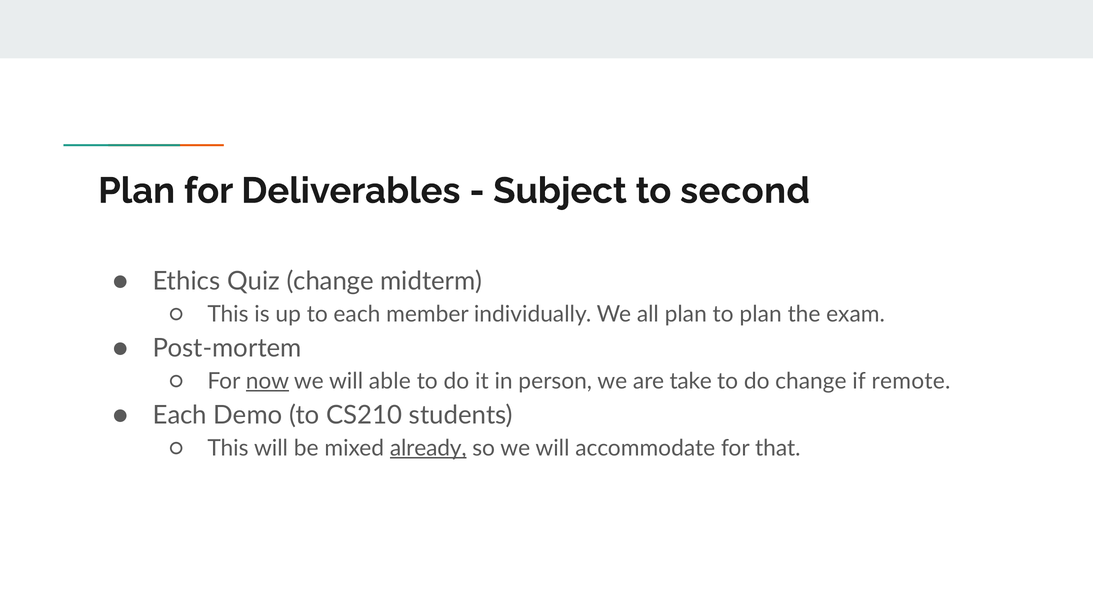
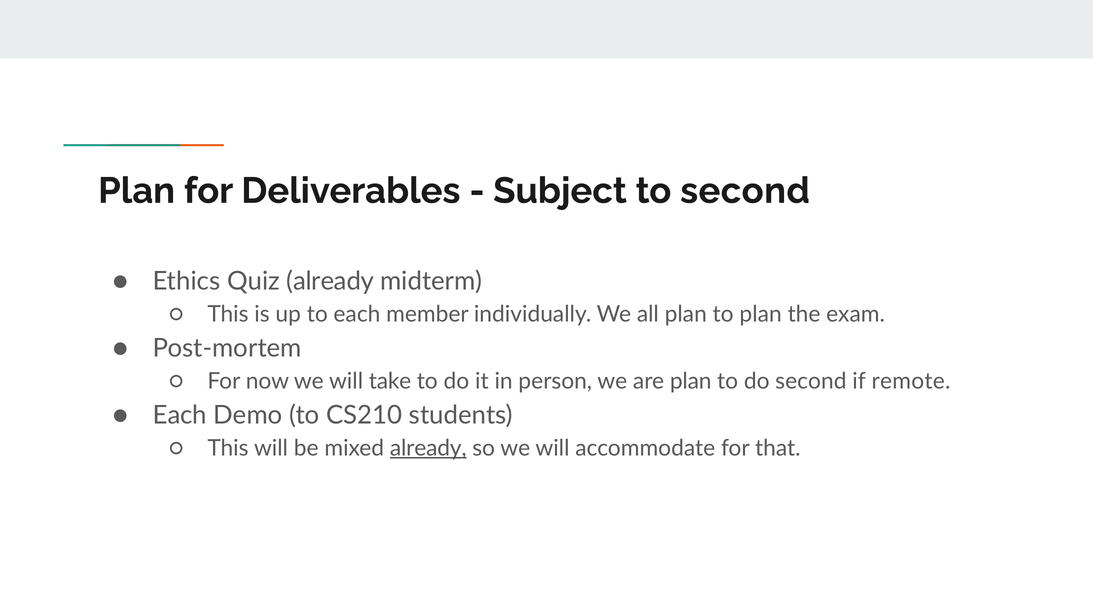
Quiz change: change -> already
now underline: present -> none
able: able -> take
are take: take -> plan
do change: change -> second
